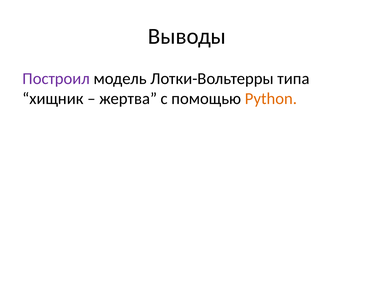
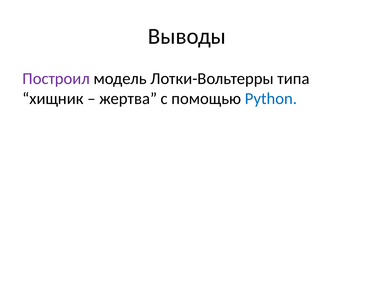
Python colour: orange -> blue
